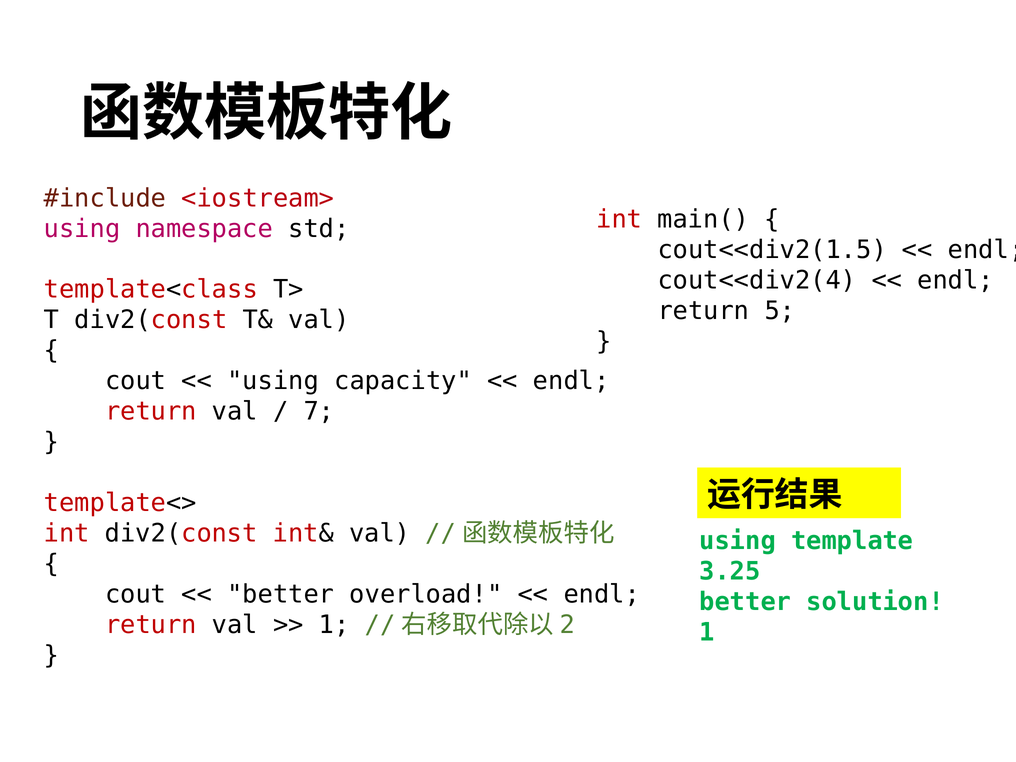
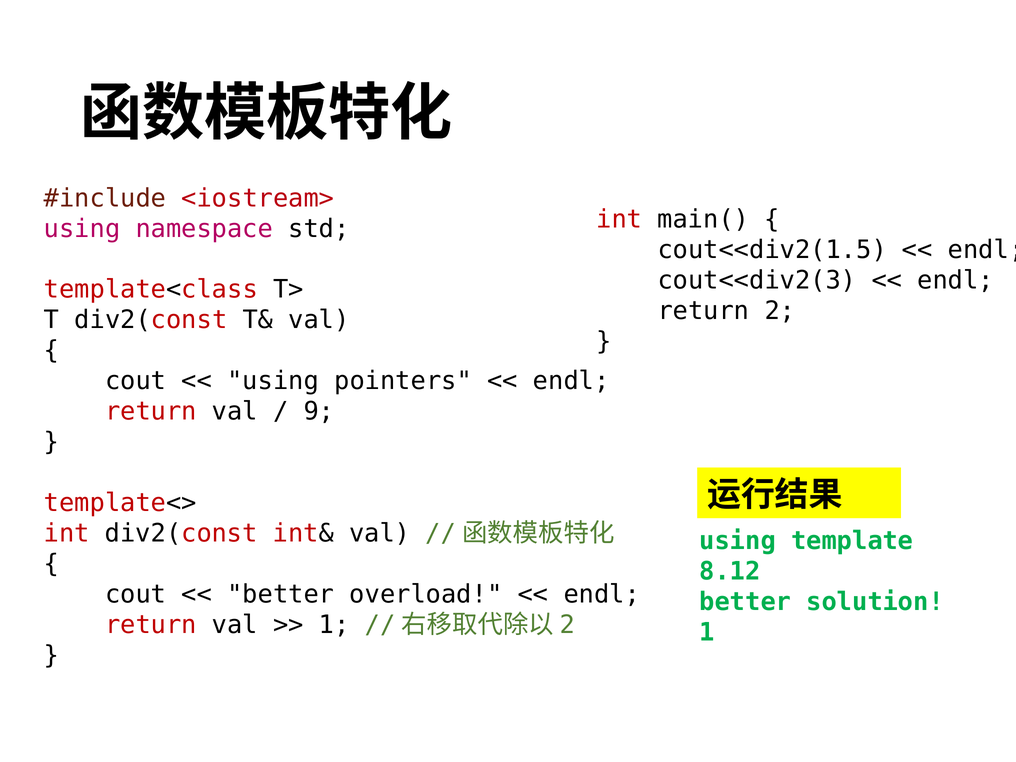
cout<<div2(4: cout<<div2(4 -> cout<<div2(3
5: 5 -> 2
capacity: capacity -> pointers
7: 7 -> 9
3.25: 3.25 -> 8.12
